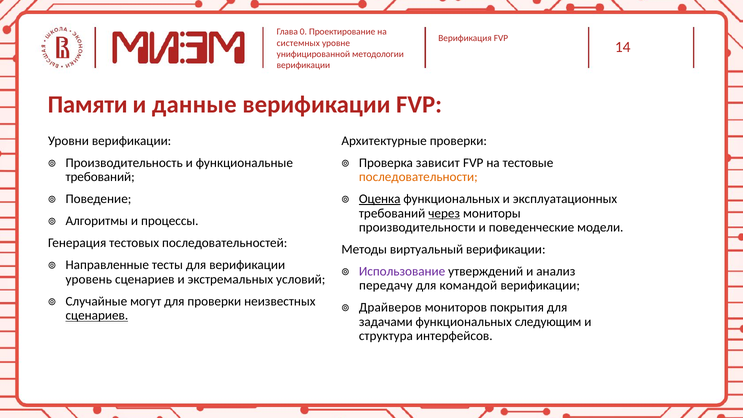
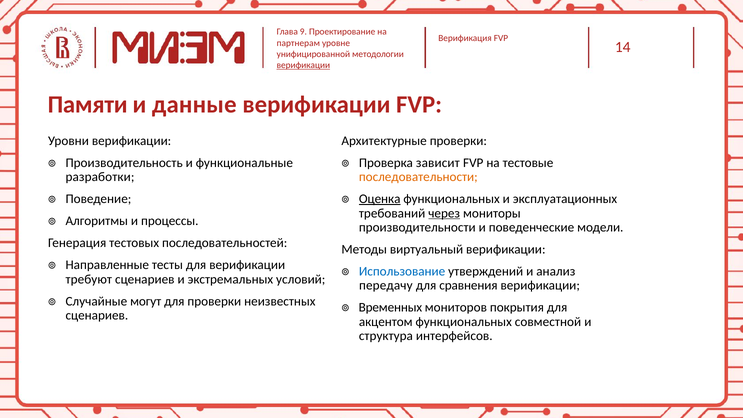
0: 0 -> 9
системных: системных -> партнерам
верификации at (303, 65) underline: none -> present
требований at (100, 177): требований -> разработки
Использование colour: purple -> blue
уровень: уровень -> требуют
командой: командой -> сравнения
Драйверов: Драйверов -> Временных
сценариев at (97, 315) underline: present -> none
задачами: задачами -> акцентом
следующим: следующим -> совместной
